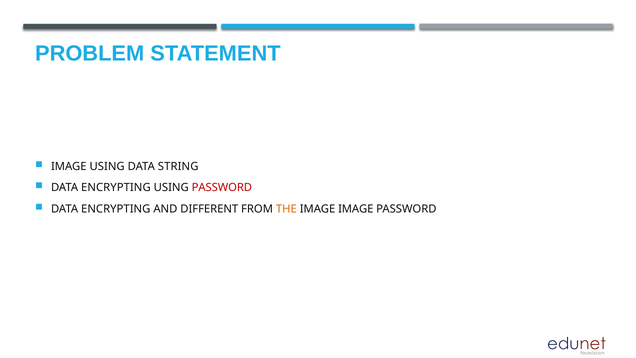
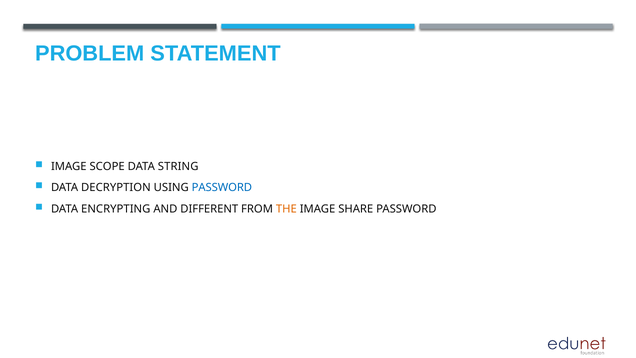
IMAGE USING: USING -> SCOPE
ENCRYPTING at (116, 188): ENCRYPTING -> DECRYPTION
PASSWORD at (222, 188) colour: red -> blue
IMAGE IMAGE: IMAGE -> SHARE
